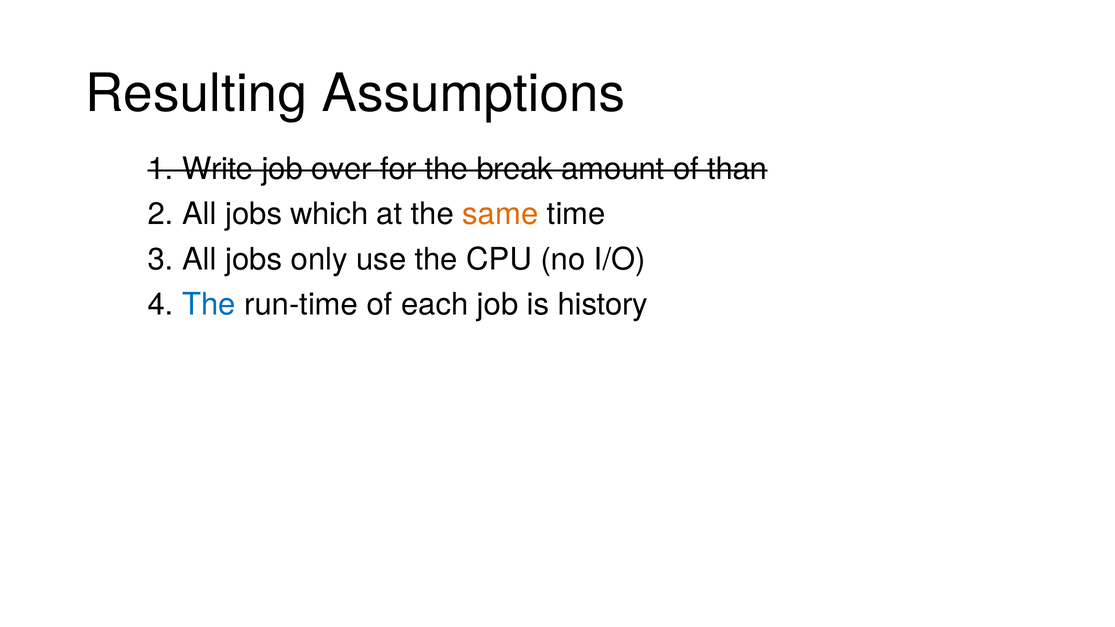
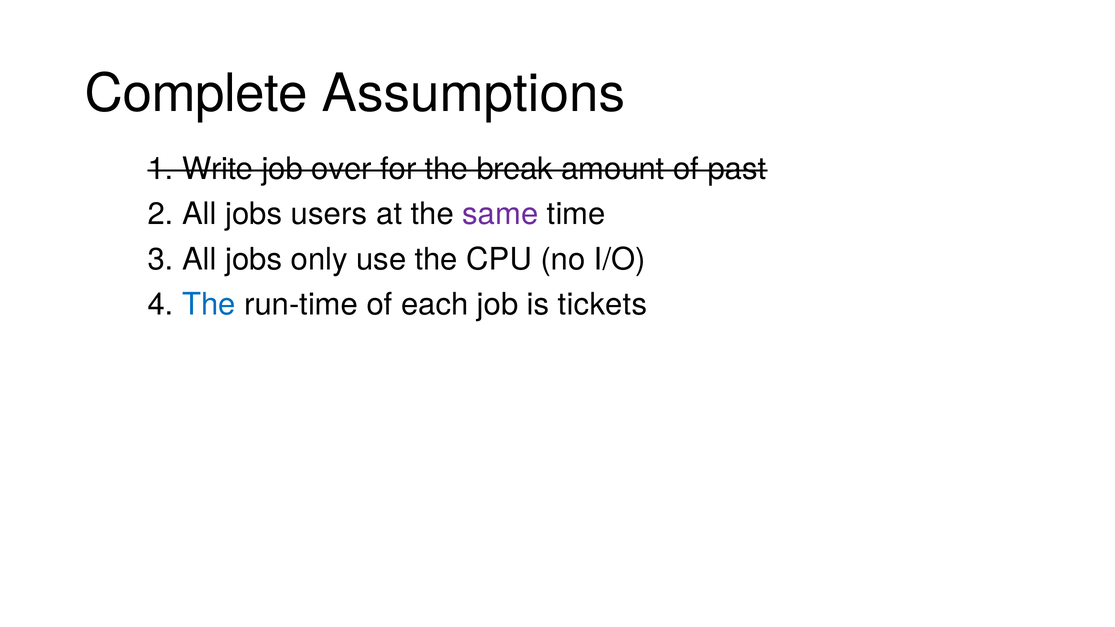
Resulting: Resulting -> Complete
than: than -> past
which: which -> users
same colour: orange -> purple
history: history -> tickets
